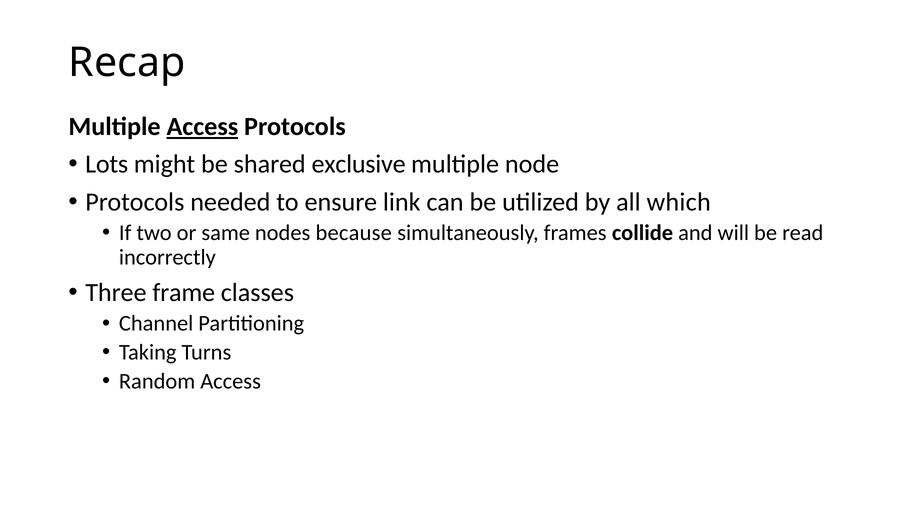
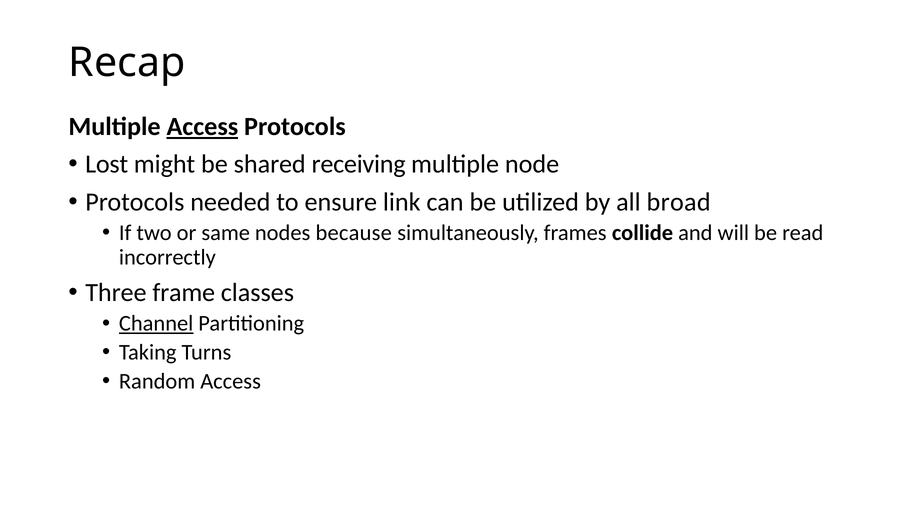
Lots: Lots -> Lost
exclusive: exclusive -> receiving
which: which -> broad
Channel underline: none -> present
